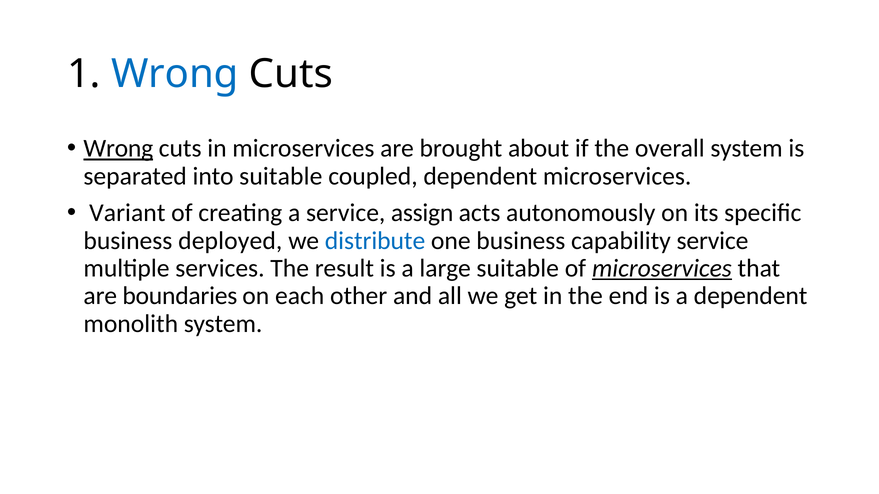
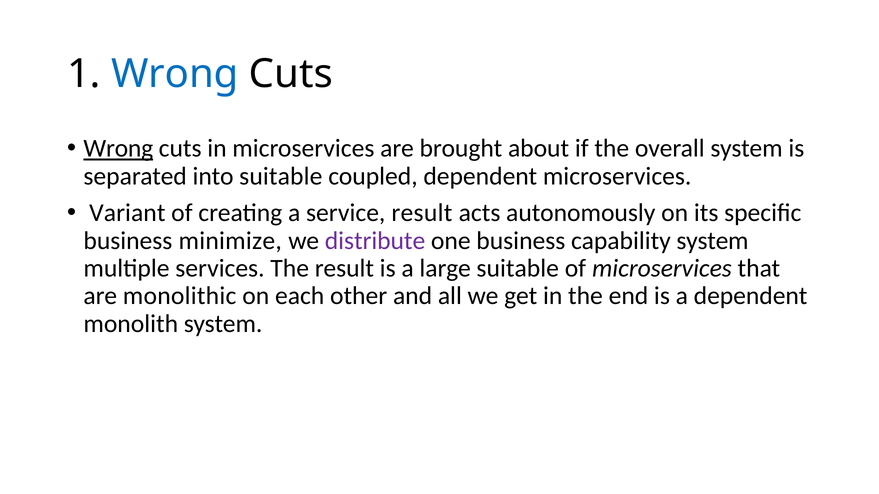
service assign: assign -> result
deployed: deployed -> minimize
distribute colour: blue -> purple
capability service: service -> system
microservices at (662, 269) underline: present -> none
boundaries: boundaries -> monolithic
